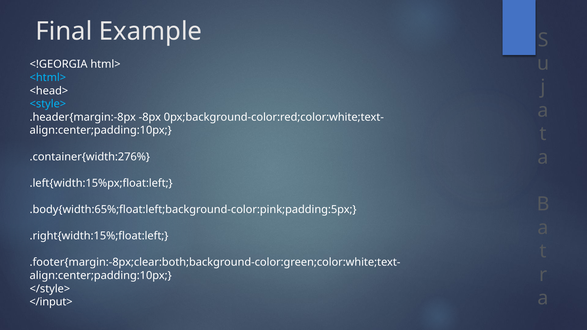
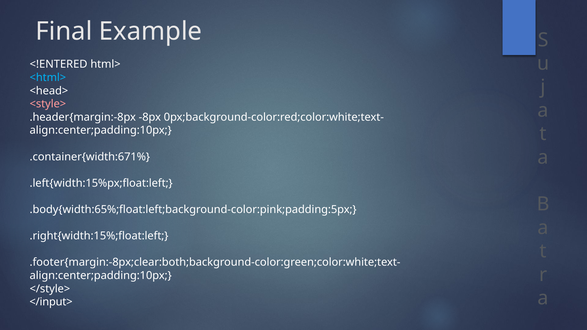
<!GEORGIA: <!GEORGIA -> <!ENTERED
<style> colour: light blue -> pink
.container{width:276%: .container{width:276% -> .container{width:671%
